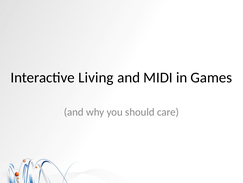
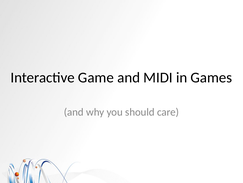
Living: Living -> Game
